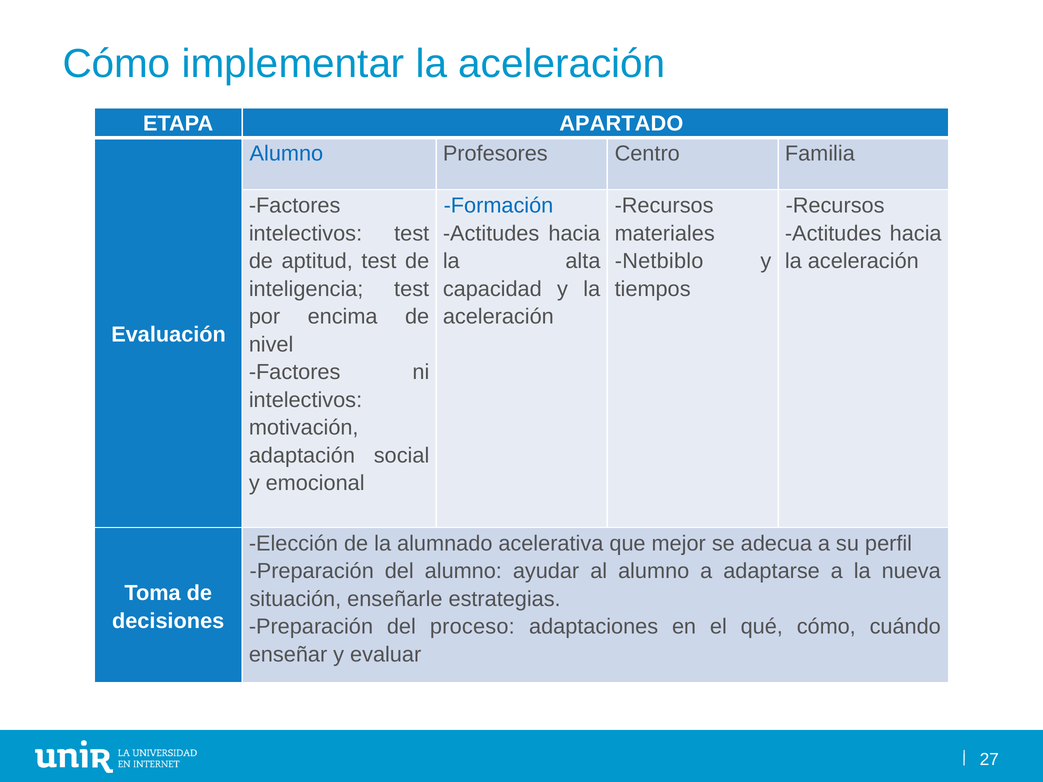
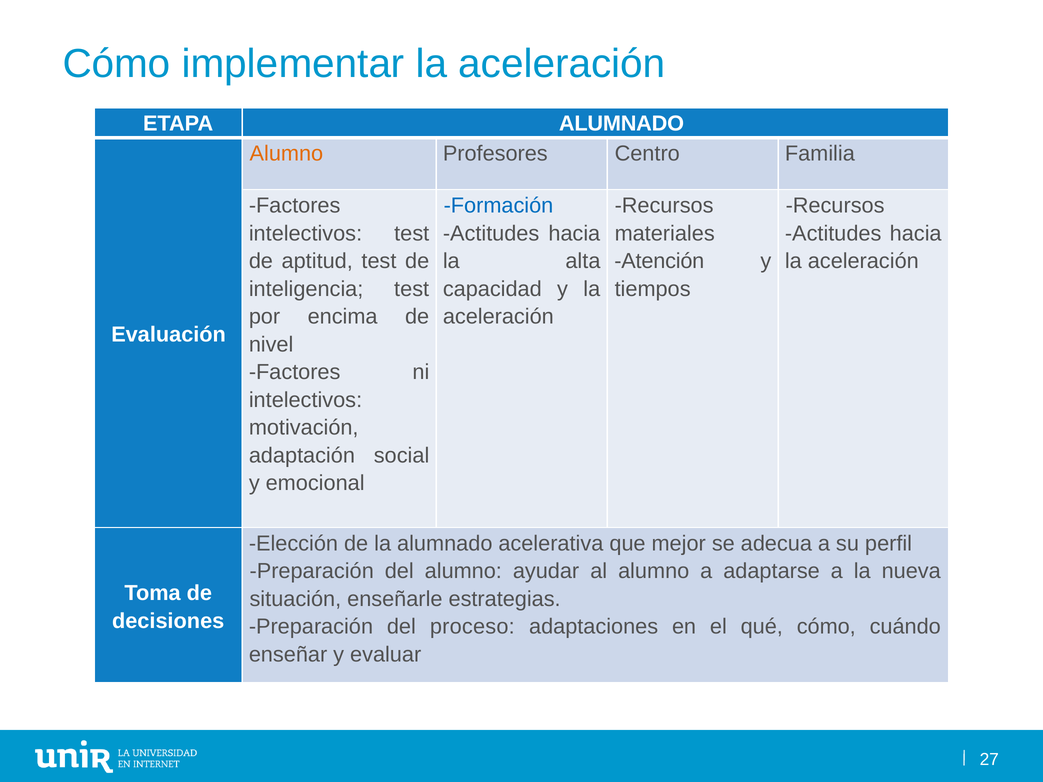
ETAPA APARTADO: APARTADO -> ALUMNADO
Alumno at (286, 154) colour: blue -> orange
Netbiblo: Netbiblo -> Atención
